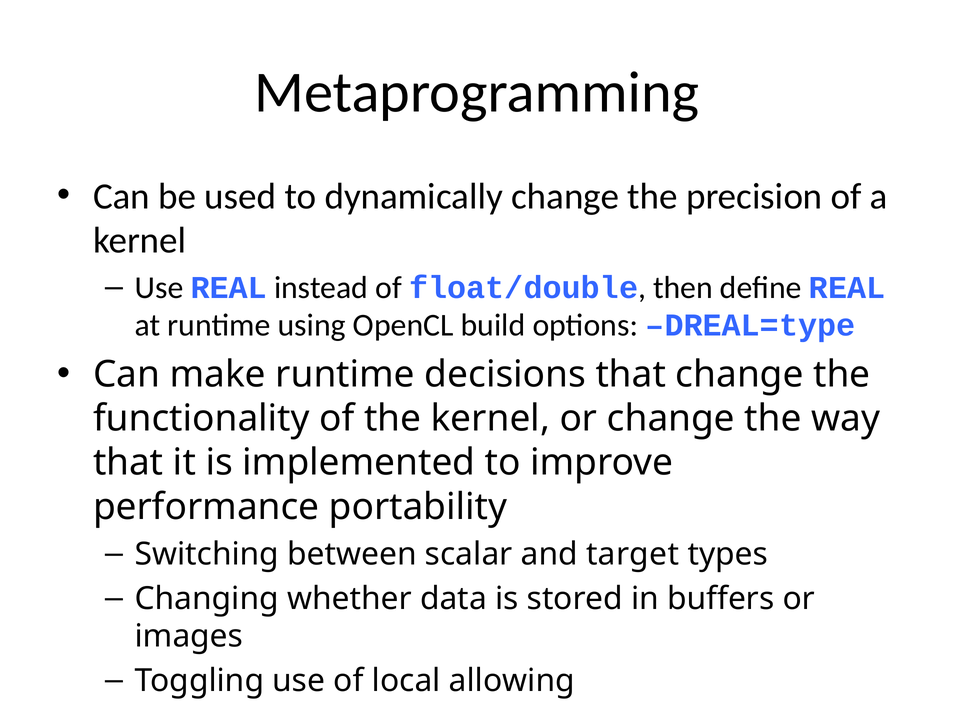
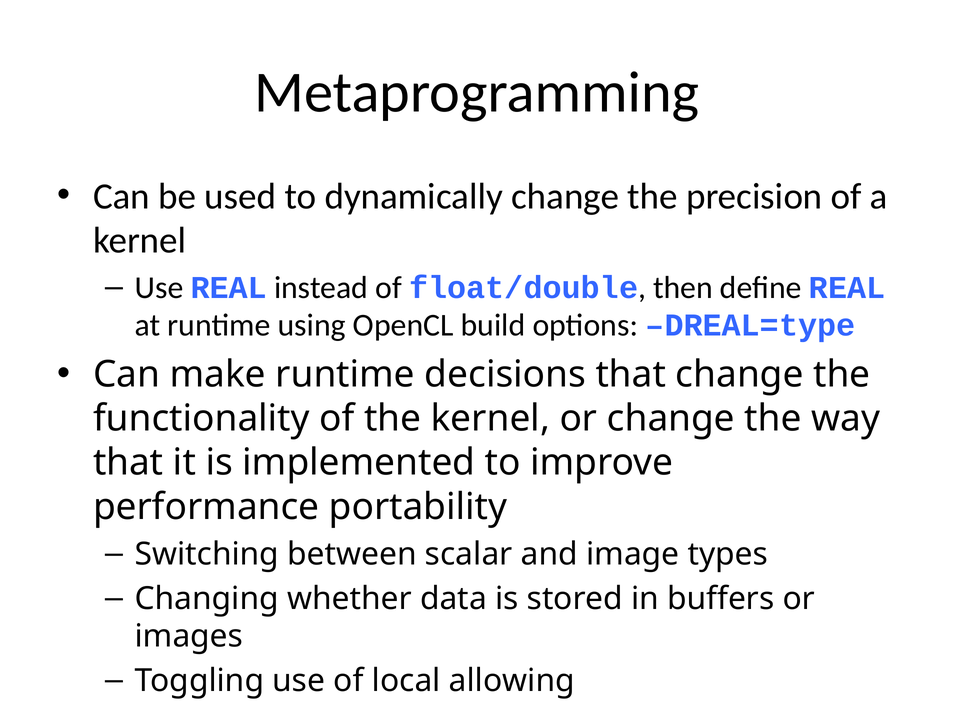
target: target -> image
